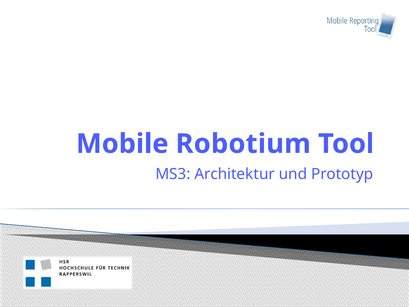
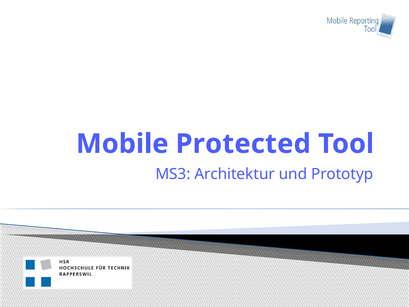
Robotium: Robotium -> Protected
